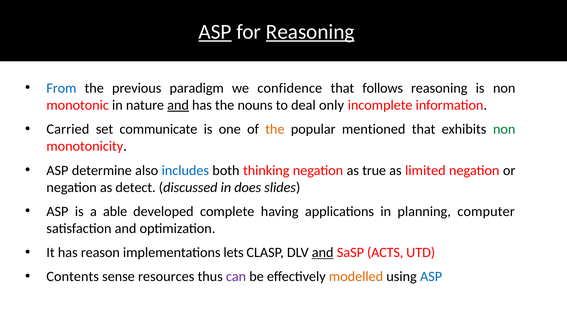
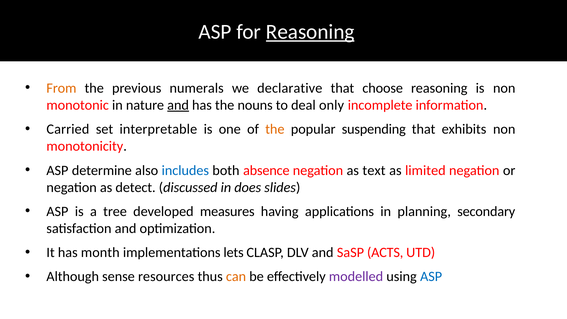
ASP at (215, 32) underline: present -> none
From colour: blue -> orange
paradigm: paradigm -> numerals
confidence: confidence -> declarative
follows: follows -> choose
communicate: communicate -> interpretable
mentioned: mentioned -> suspending
non at (504, 129) colour: green -> black
thinking: thinking -> absence
true: true -> text
able: able -> tree
complete: complete -> measures
computer: computer -> secondary
reason: reason -> month
and at (323, 252) underline: present -> none
Contents: Contents -> Although
can colour: purple -> orange
modelled colour: orange -> purple
